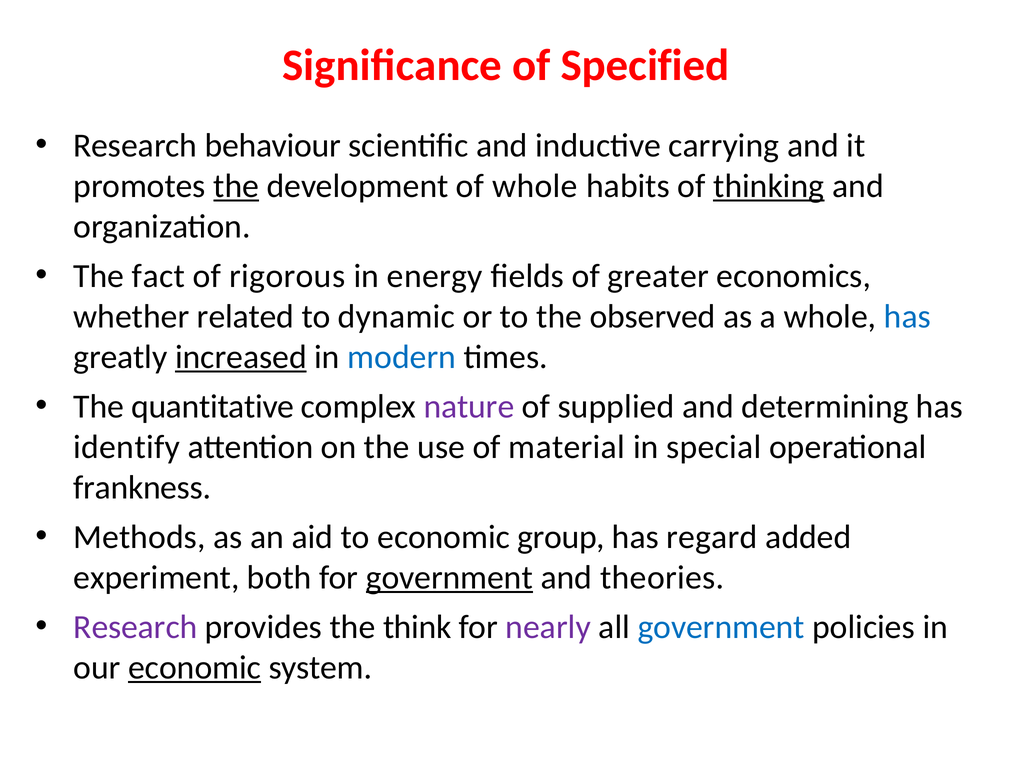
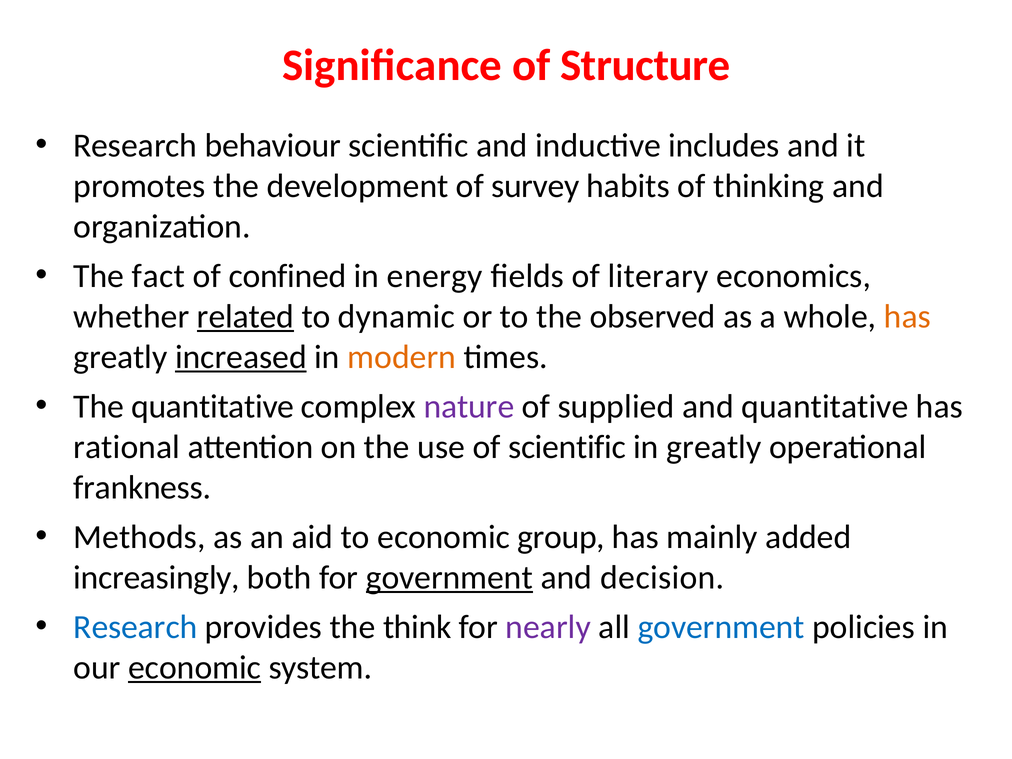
Specified: Specified -> Structure
carrying: carrying -> includes
the at (236, 186) underline: present -> none
of whole: whole -> survey
thinking underline: present -> none
rigorous: rigorous -> confined
greater: greater -> literary
related underline: none -> present
has at (907, 317) colour: blue -> orange
modern colour: blue -> orange
and determining: determining -> quantitative
identify: identify -> rational
of material: material -> scientific
in special: special -> greatly
regard: regard -> mainly
experiment: experiment -> increasingly
theories: theories -> decision
Research at (135, 627) colour: purple -> blue
